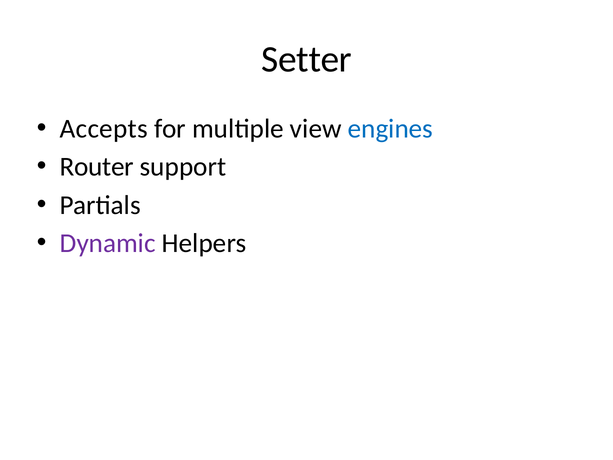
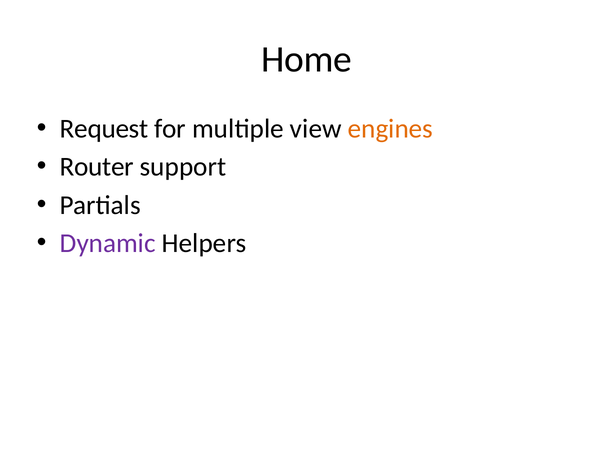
Setter: Setter -> Home
Accepts: Accepts -> Request
engines colour: blue -> orange
